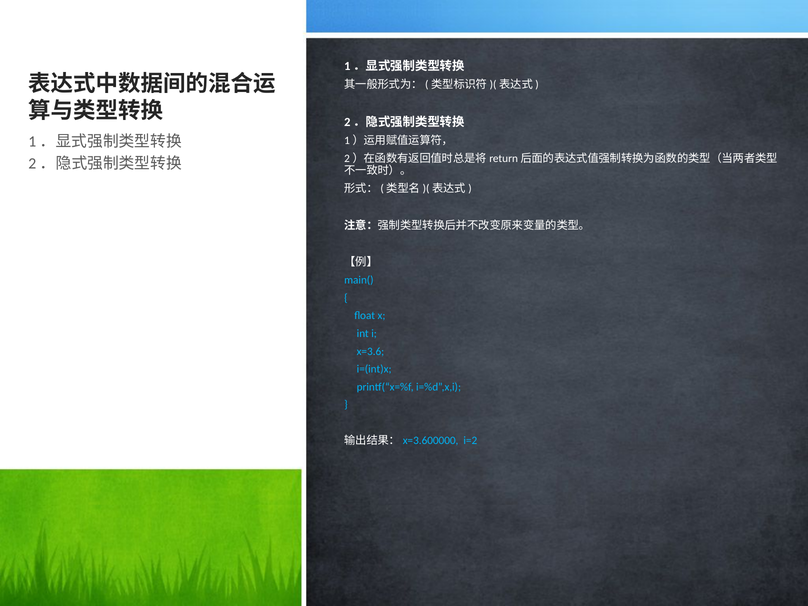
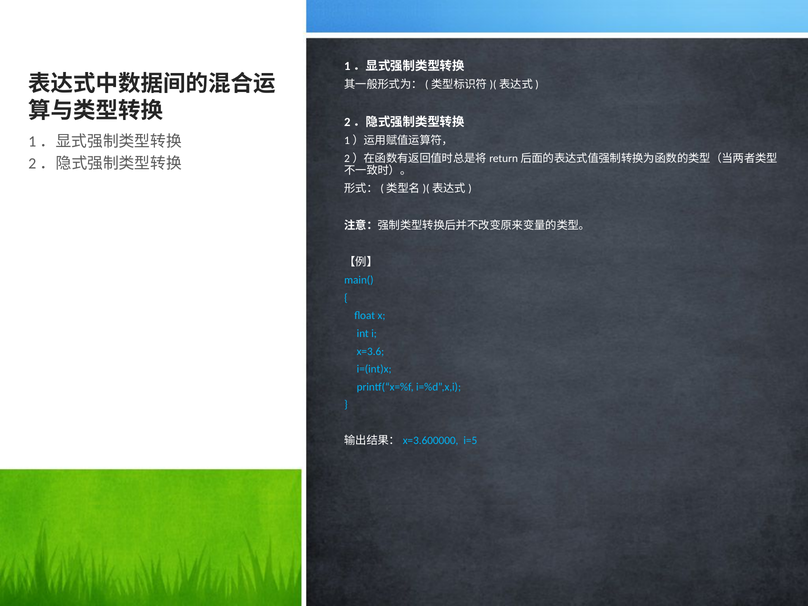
i=2: i=2 -> i=5
